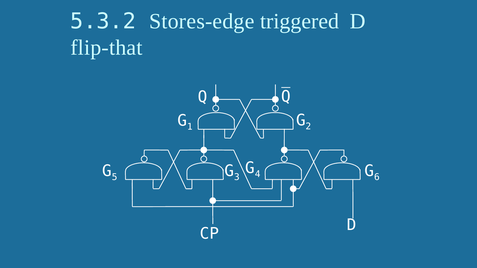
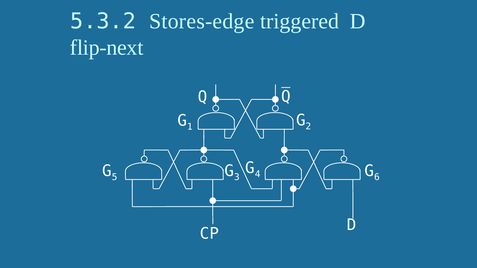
flip-that: flip-that -> flip-next
